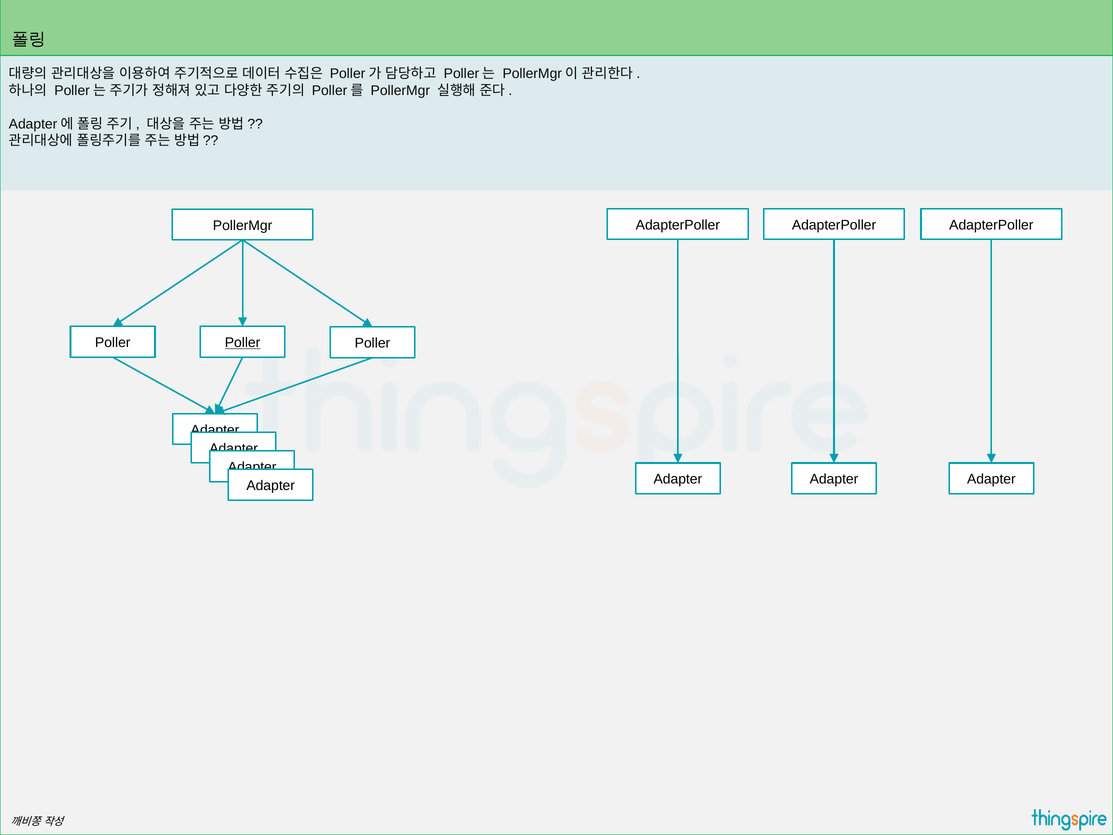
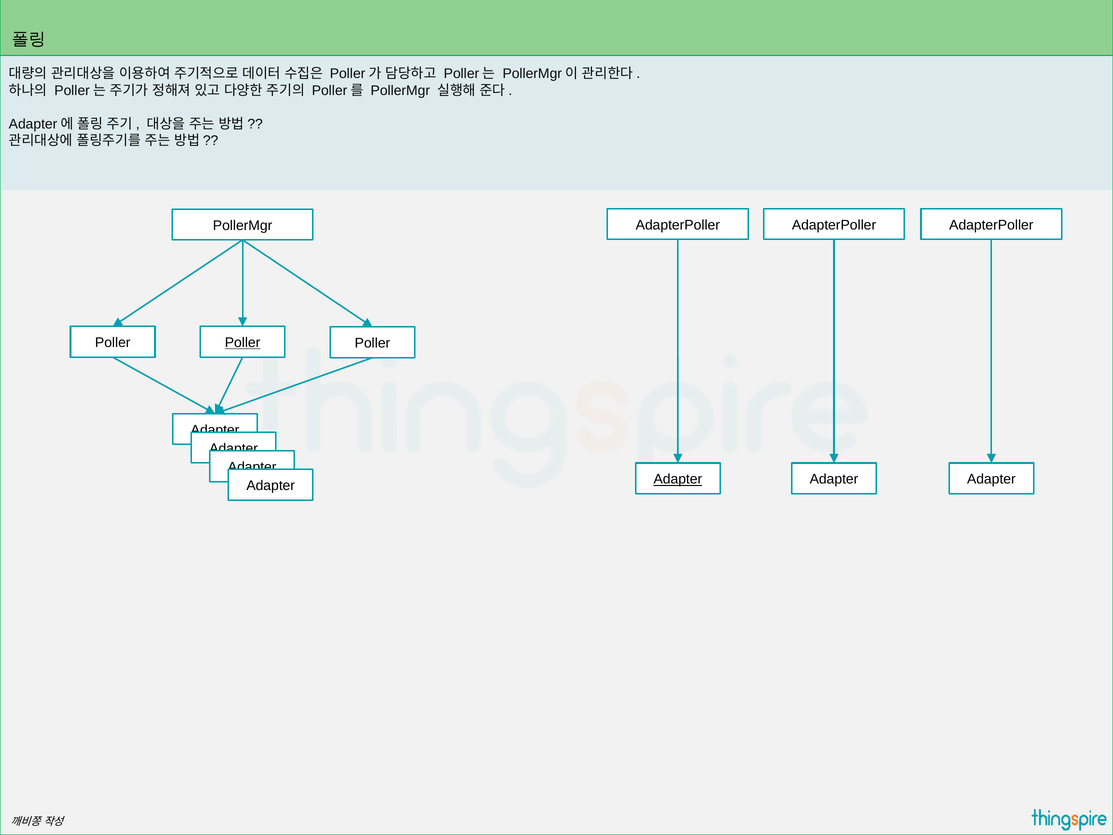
Adapter at (678, 479) underline: none -> present
